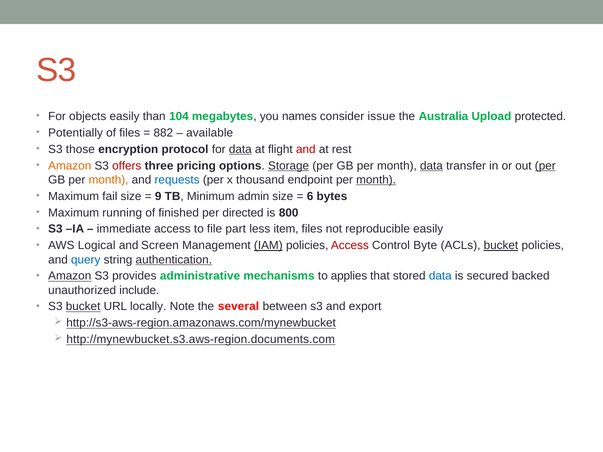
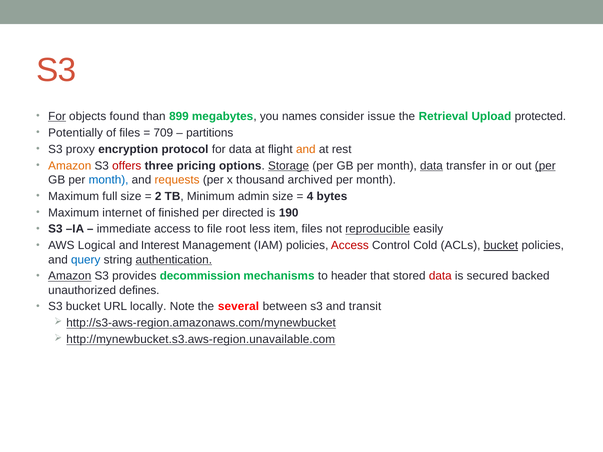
For at (57, 116) underline: none -> present
objects easily: easily -> found
104: 104 -> 899
Australia: Australia -> Retrieval
882: 882 -> 709
available: available -> partitions
those: those -> proxy
data at (240, 149) underline: present -> none
and at (306, 149) colour: red -> orange
month at (109, 180) colour: orange -> blue
requests colour: blue -> orange
endpoint: endpoint -> archived
month at (376, 180) underline: present -> none
fail: fail -> full
9: 9 -> 2
6: 6 -> 4
running: running -> internet
800: 800 -> 190
part: part -> root
reproducible underline: none -> present
Screen: Screen -> Interest
IAM underline: present -> none
Byte: Byte -> Cold
administrative: administrative -> decommission
applies: applies -> header
data at (440, 276) colour: blue -> red
include: include -> defines
bucket at (83, 307) underline: present -> none
export: export -> transit
http://mynewbucket.s3.aws-region.documents.com: http://mynewbucket.s3.aws-region.documents.com -> http://mynewbucket.s3.aws-region.unavailable.com
